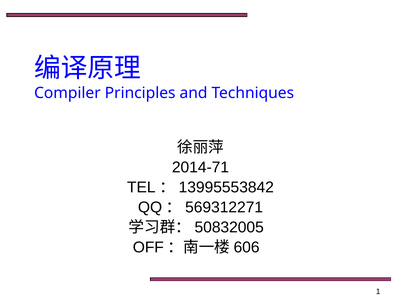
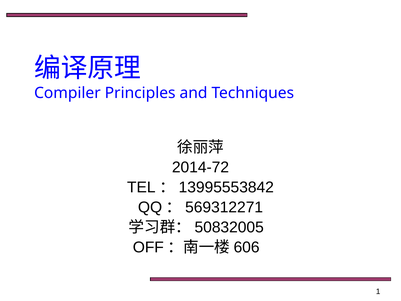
2014-71: 2014-71 -> 2014-72
